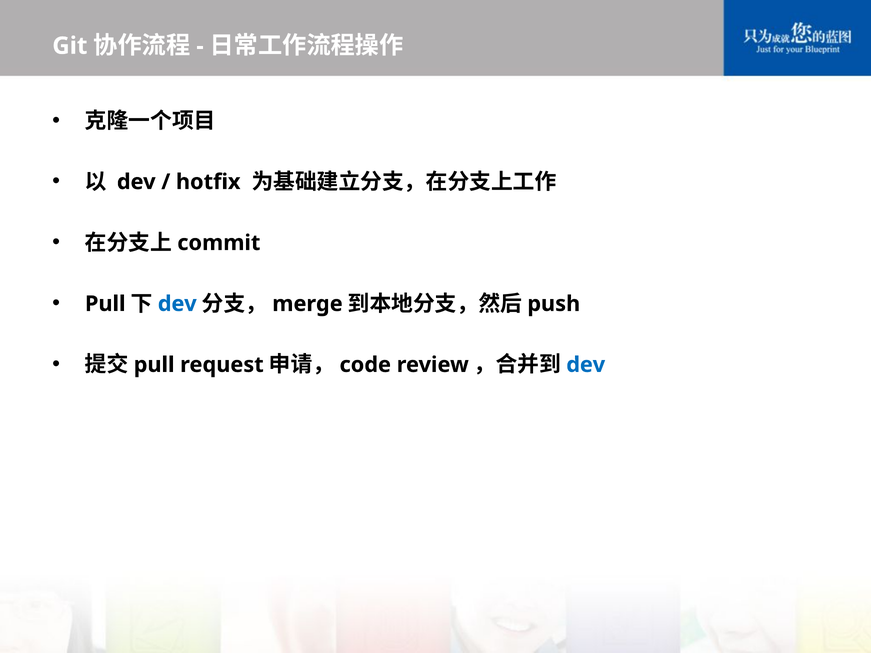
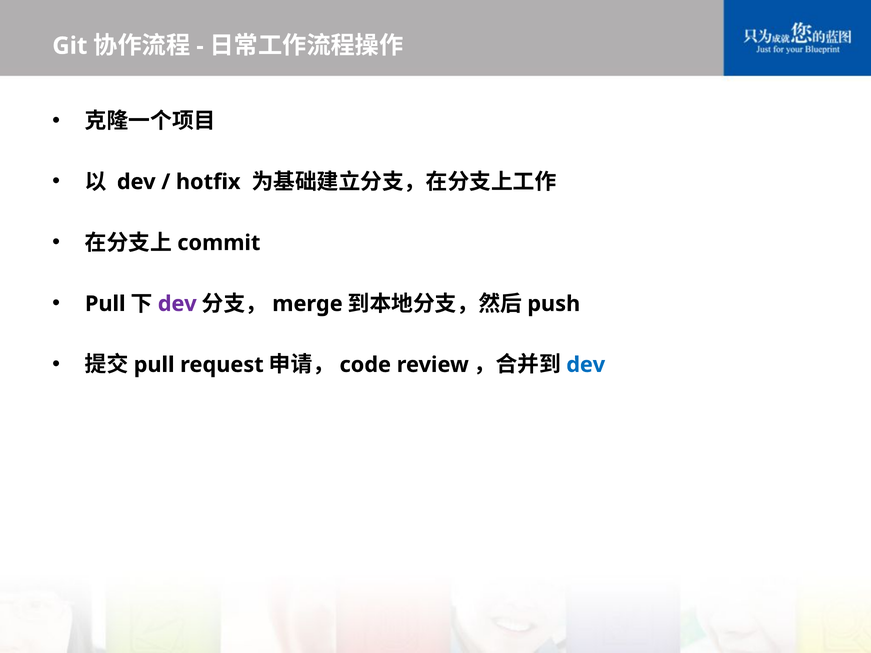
dev at (177, 304) colour: blue -> purple
